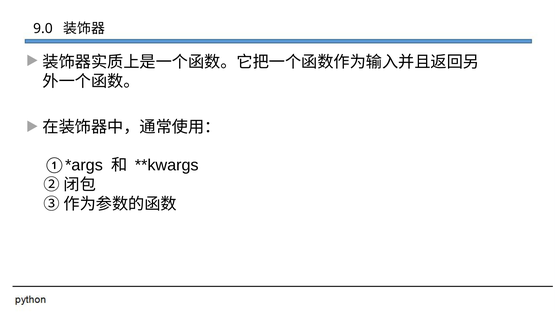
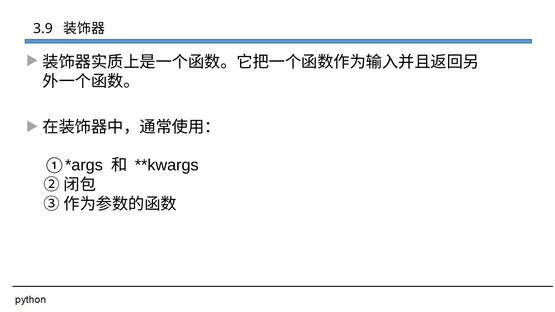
9.0: 9.0 -> 3.9
